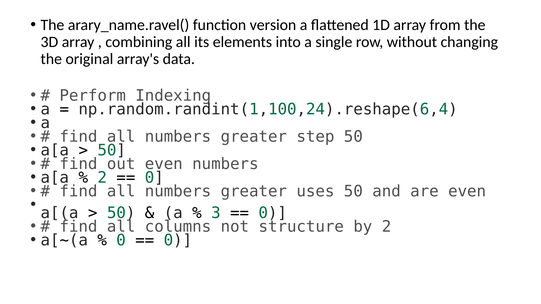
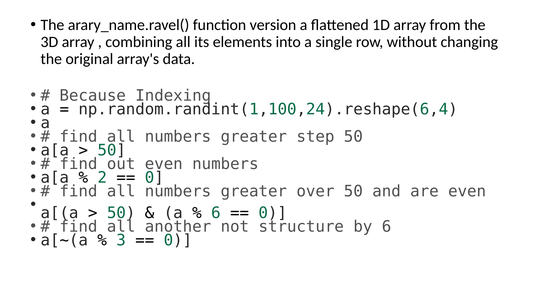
Perform: Perform -> Because
uses: uses -> over
3 at (216, 213): 3 -> 6
columns: columns -> another
by 2: 2 -> 6
0 at (121, 241): 0 -> 3
